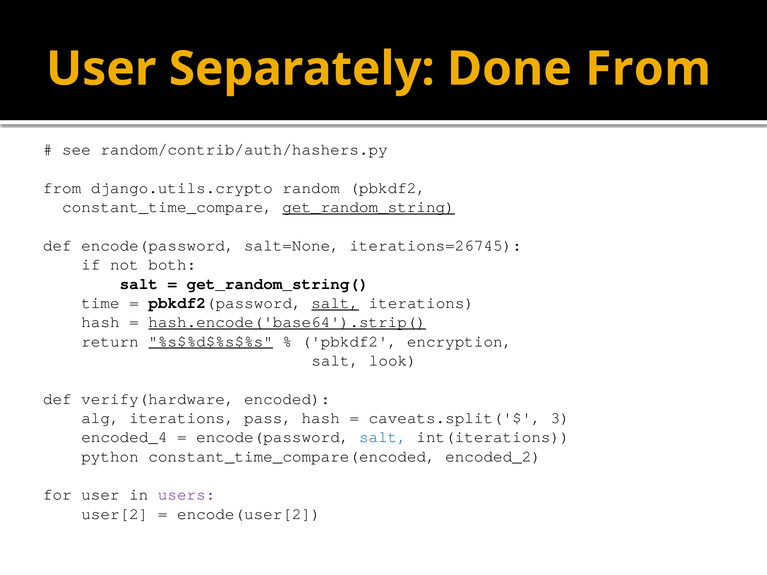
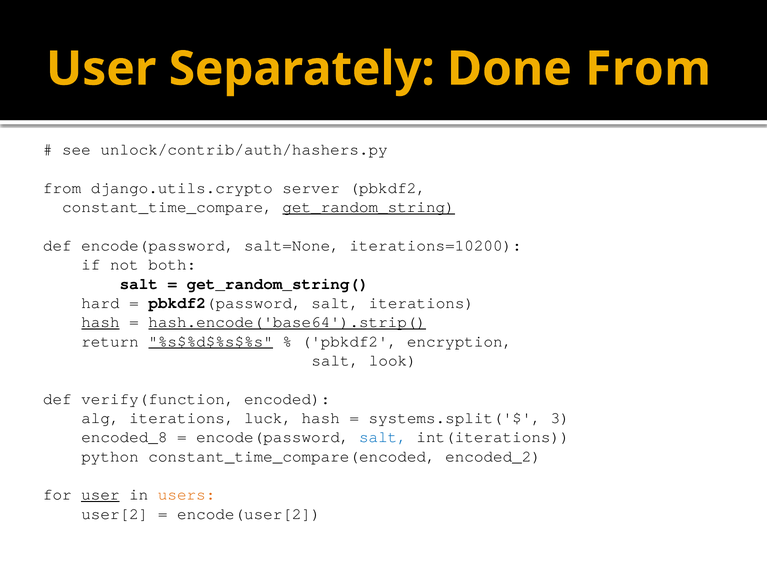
random/contrib/auth/hashers.py: random/contrib/auth/hashers.py -> unlock/contrib/auth/hashers.py
random: random -> server
iterations=26745: iterations=26745 -> iterations=10200
time: time -> hard
salt at (335, 303) underline: present -> none
hash at (100, 322) underline: none -> present
verify(hardware: verify(hardware -> verify(function
pass: pass -> luck
caveats.split('$: caveats.split('$ -> systems.split('$
encoded_4: encoded_4 -> encoded_8
user at (100, 495) underline: none -> present
users colour: purple -> orange
